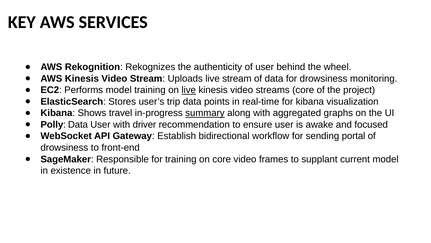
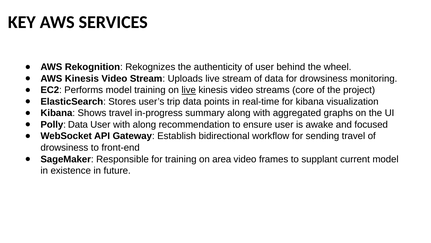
summary underline: present -> none
with driver: driver -> along
sending portal: portal -> travel
on core: core -> area
